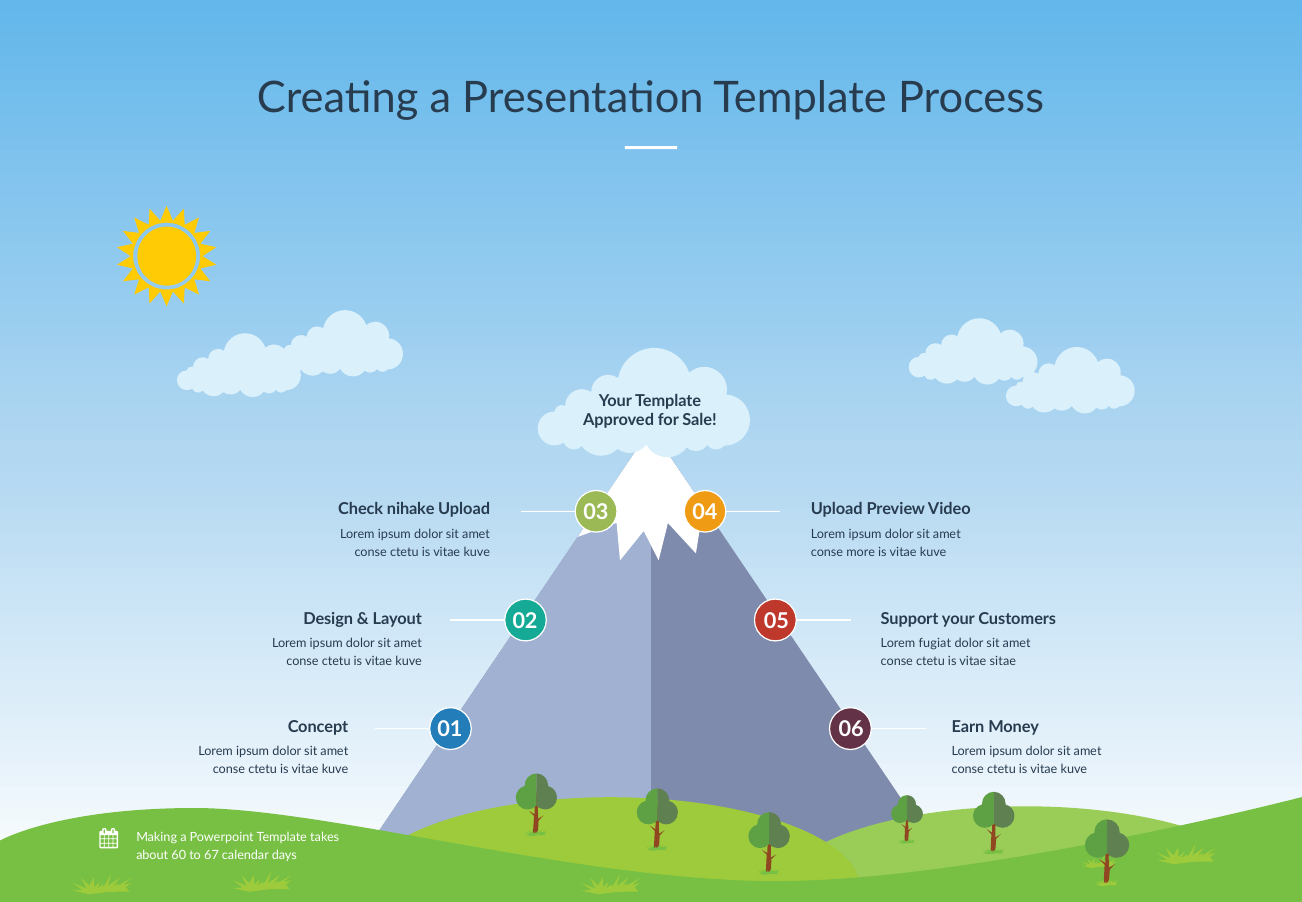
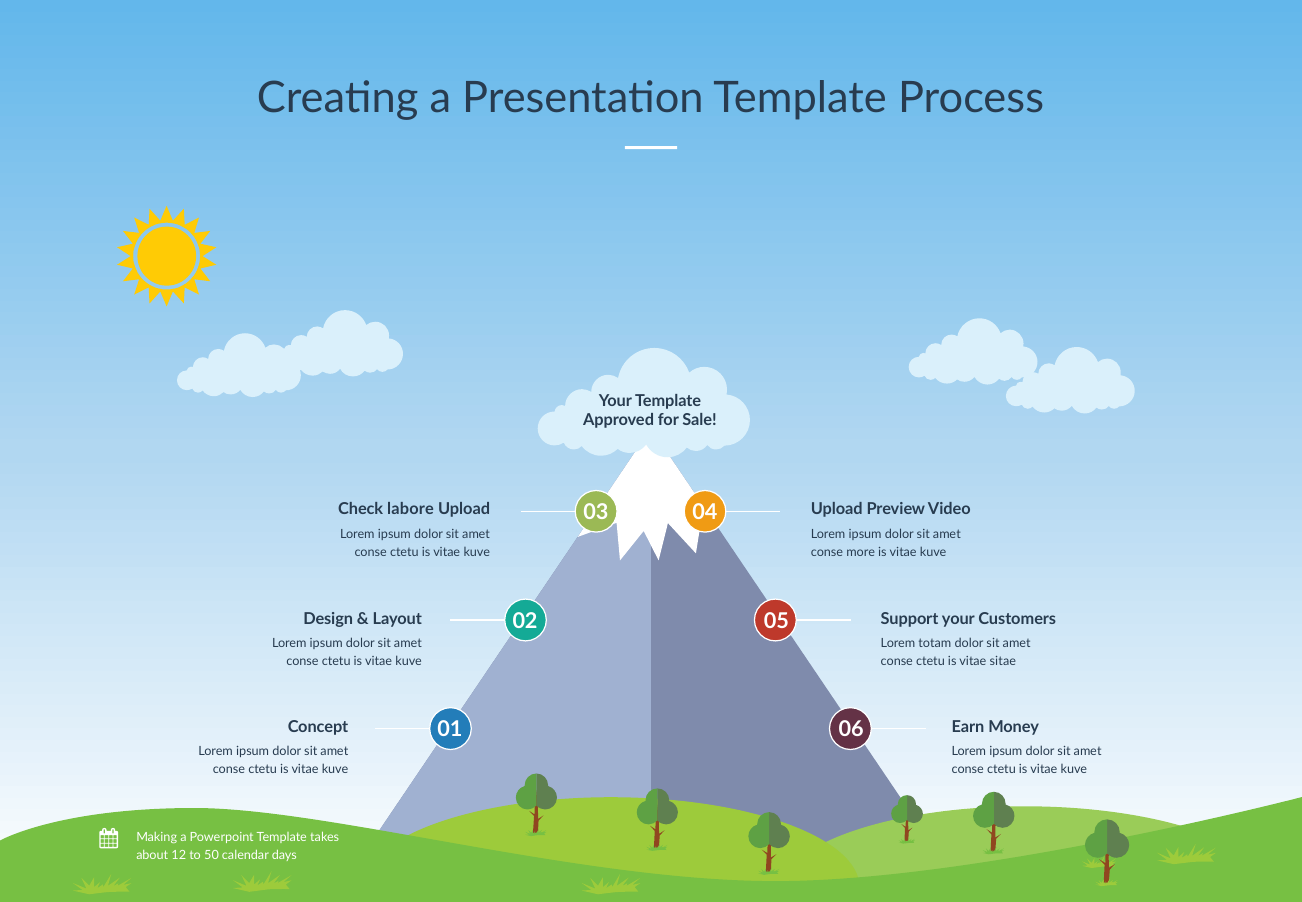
nihake: nihake -> labore
fugiat: fugiat -> totam
60: 60 -> 12
67: 67 -> 50
